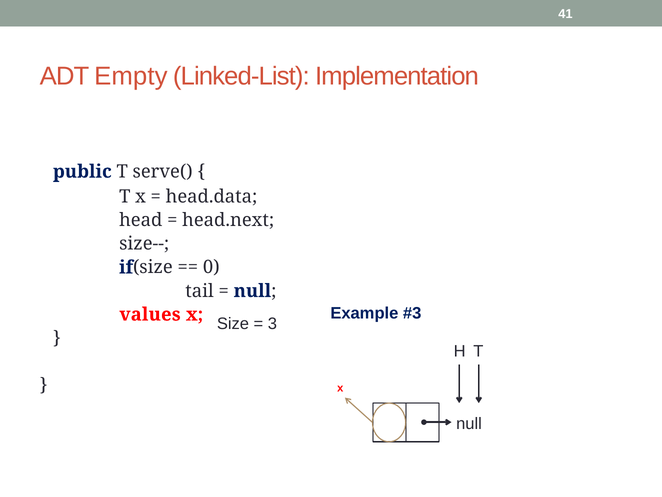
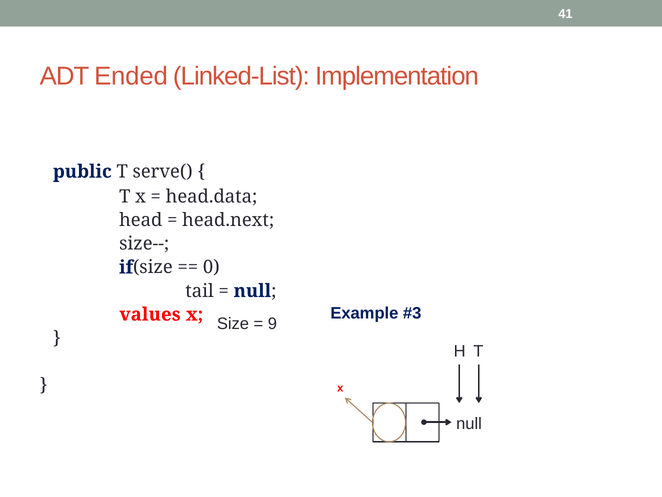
Empty: Empty -> Ended
3: 3 -> 9
